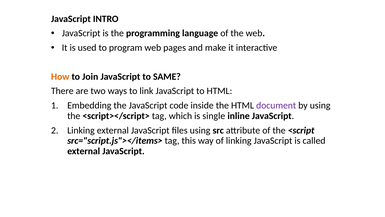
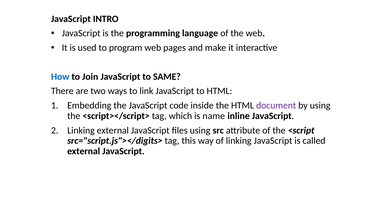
How colour: orange -> blue
single: single -> name
src="script.js"></items>: src="script.js"></items> -> src="script.js"></digits>
